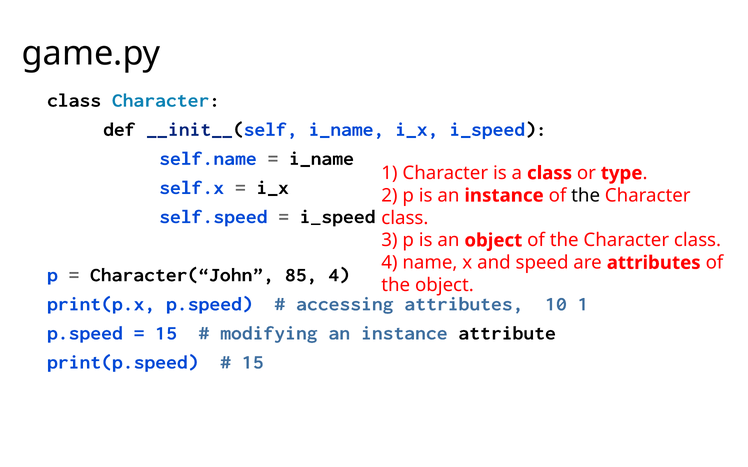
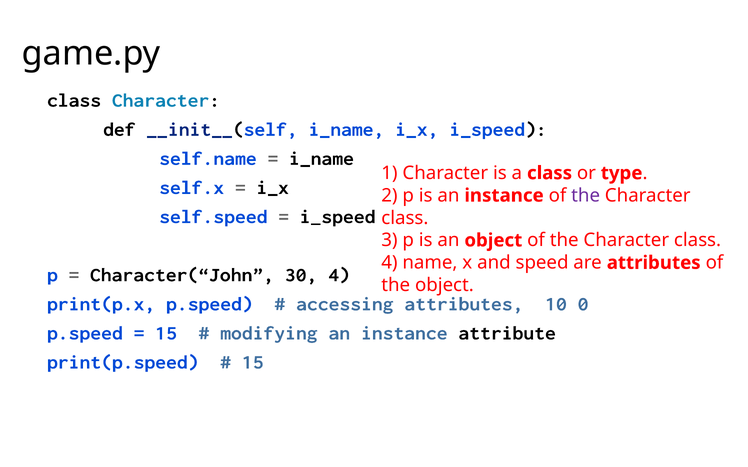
the at (586, 196) colour: black -> purple
85: 85 -> 30
10 1: 1 -> 0
